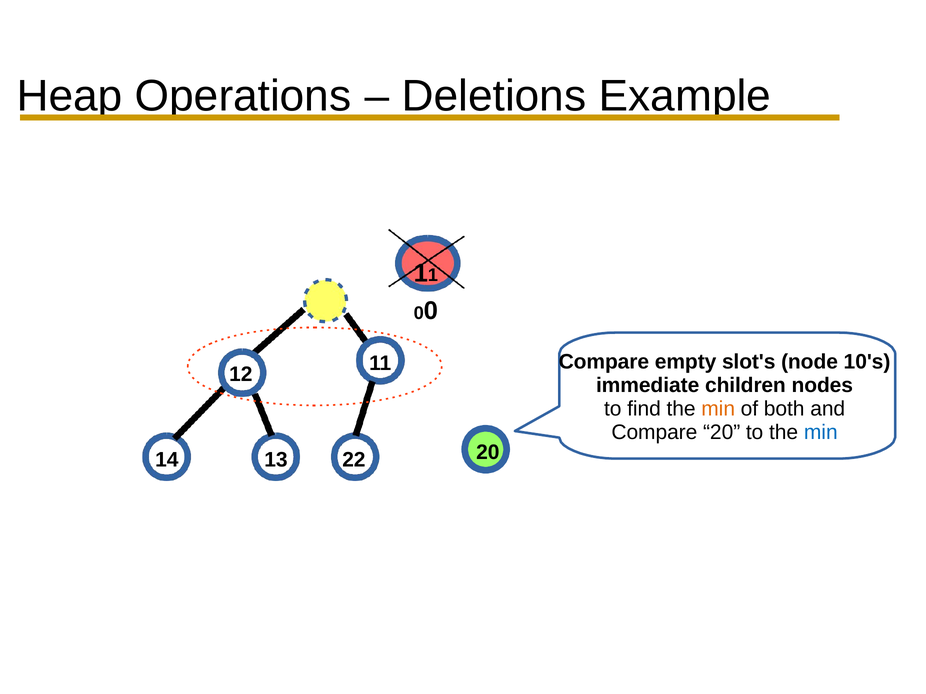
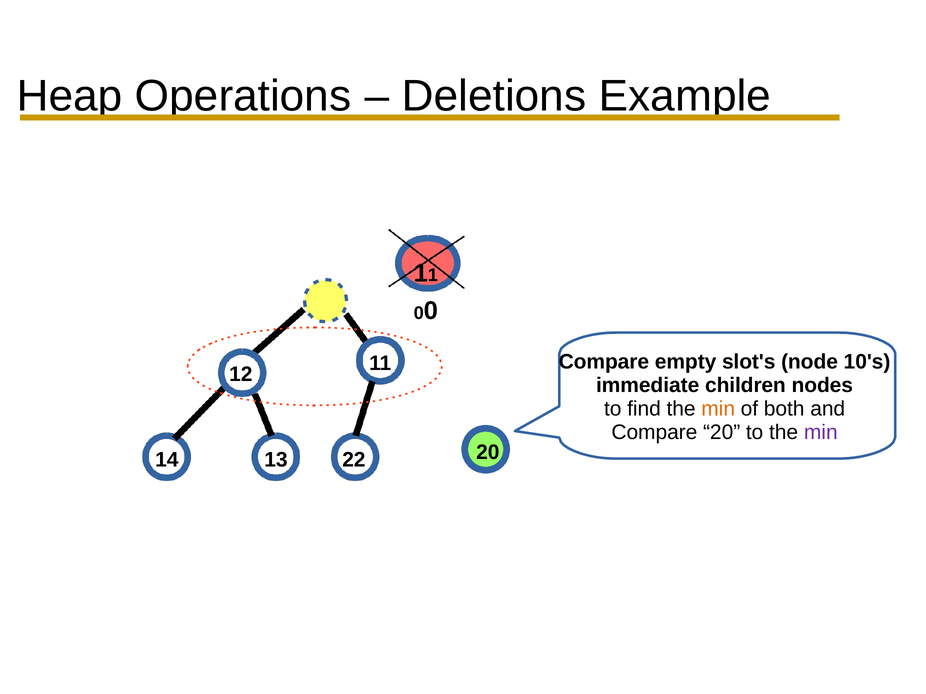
min at (821, 432) colour: blue -> purple
